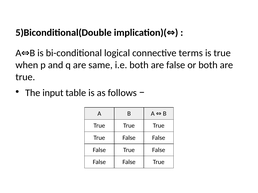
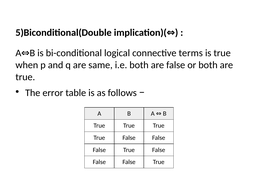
input: input -> error
